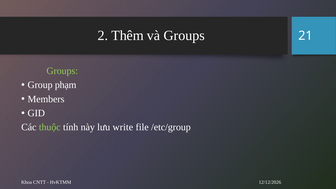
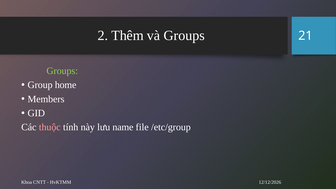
phạm: phạm -> home
thuộc colour: light green -> pink
write: write -> name
